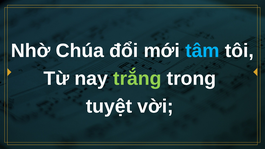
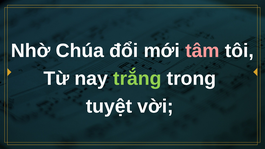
tâm colour: light blue -> pink
